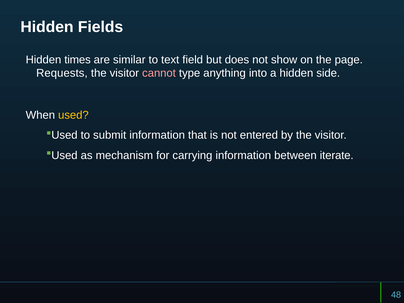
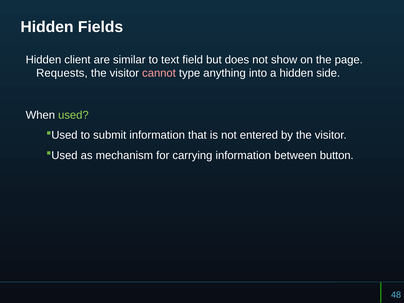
times: times -> client
used colour: yellow -> light green
iterate: iterate -> button
